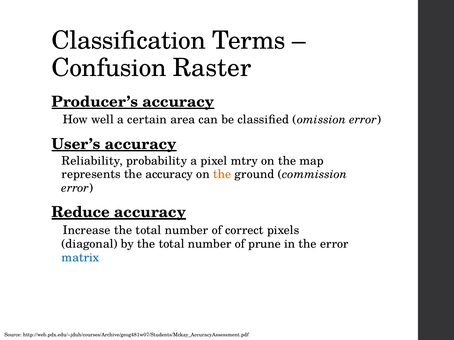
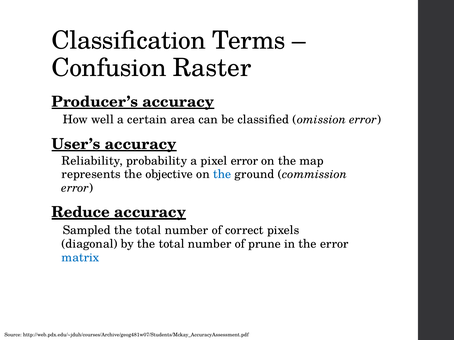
pixel mtry: mtry -> error
the accuracy: accuracy -> objective
the at (222, 175) colour: orange -> blue
Increase: Increase -> Sampled
